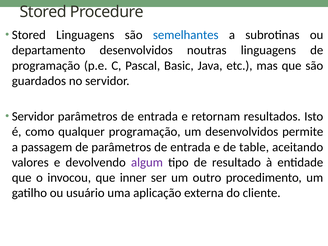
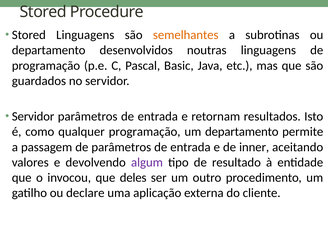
semelhantes colour: blue -> orange
um desenvolvidos: desenvolvidos -> departamento
table: table -> inner
inner: inner -> deles
usuário: usuário -> declare
